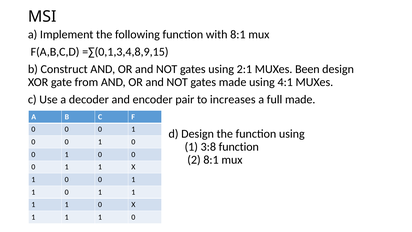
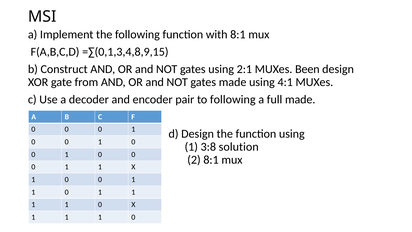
to increases: increases -> following
3:8 function: function -> solution
